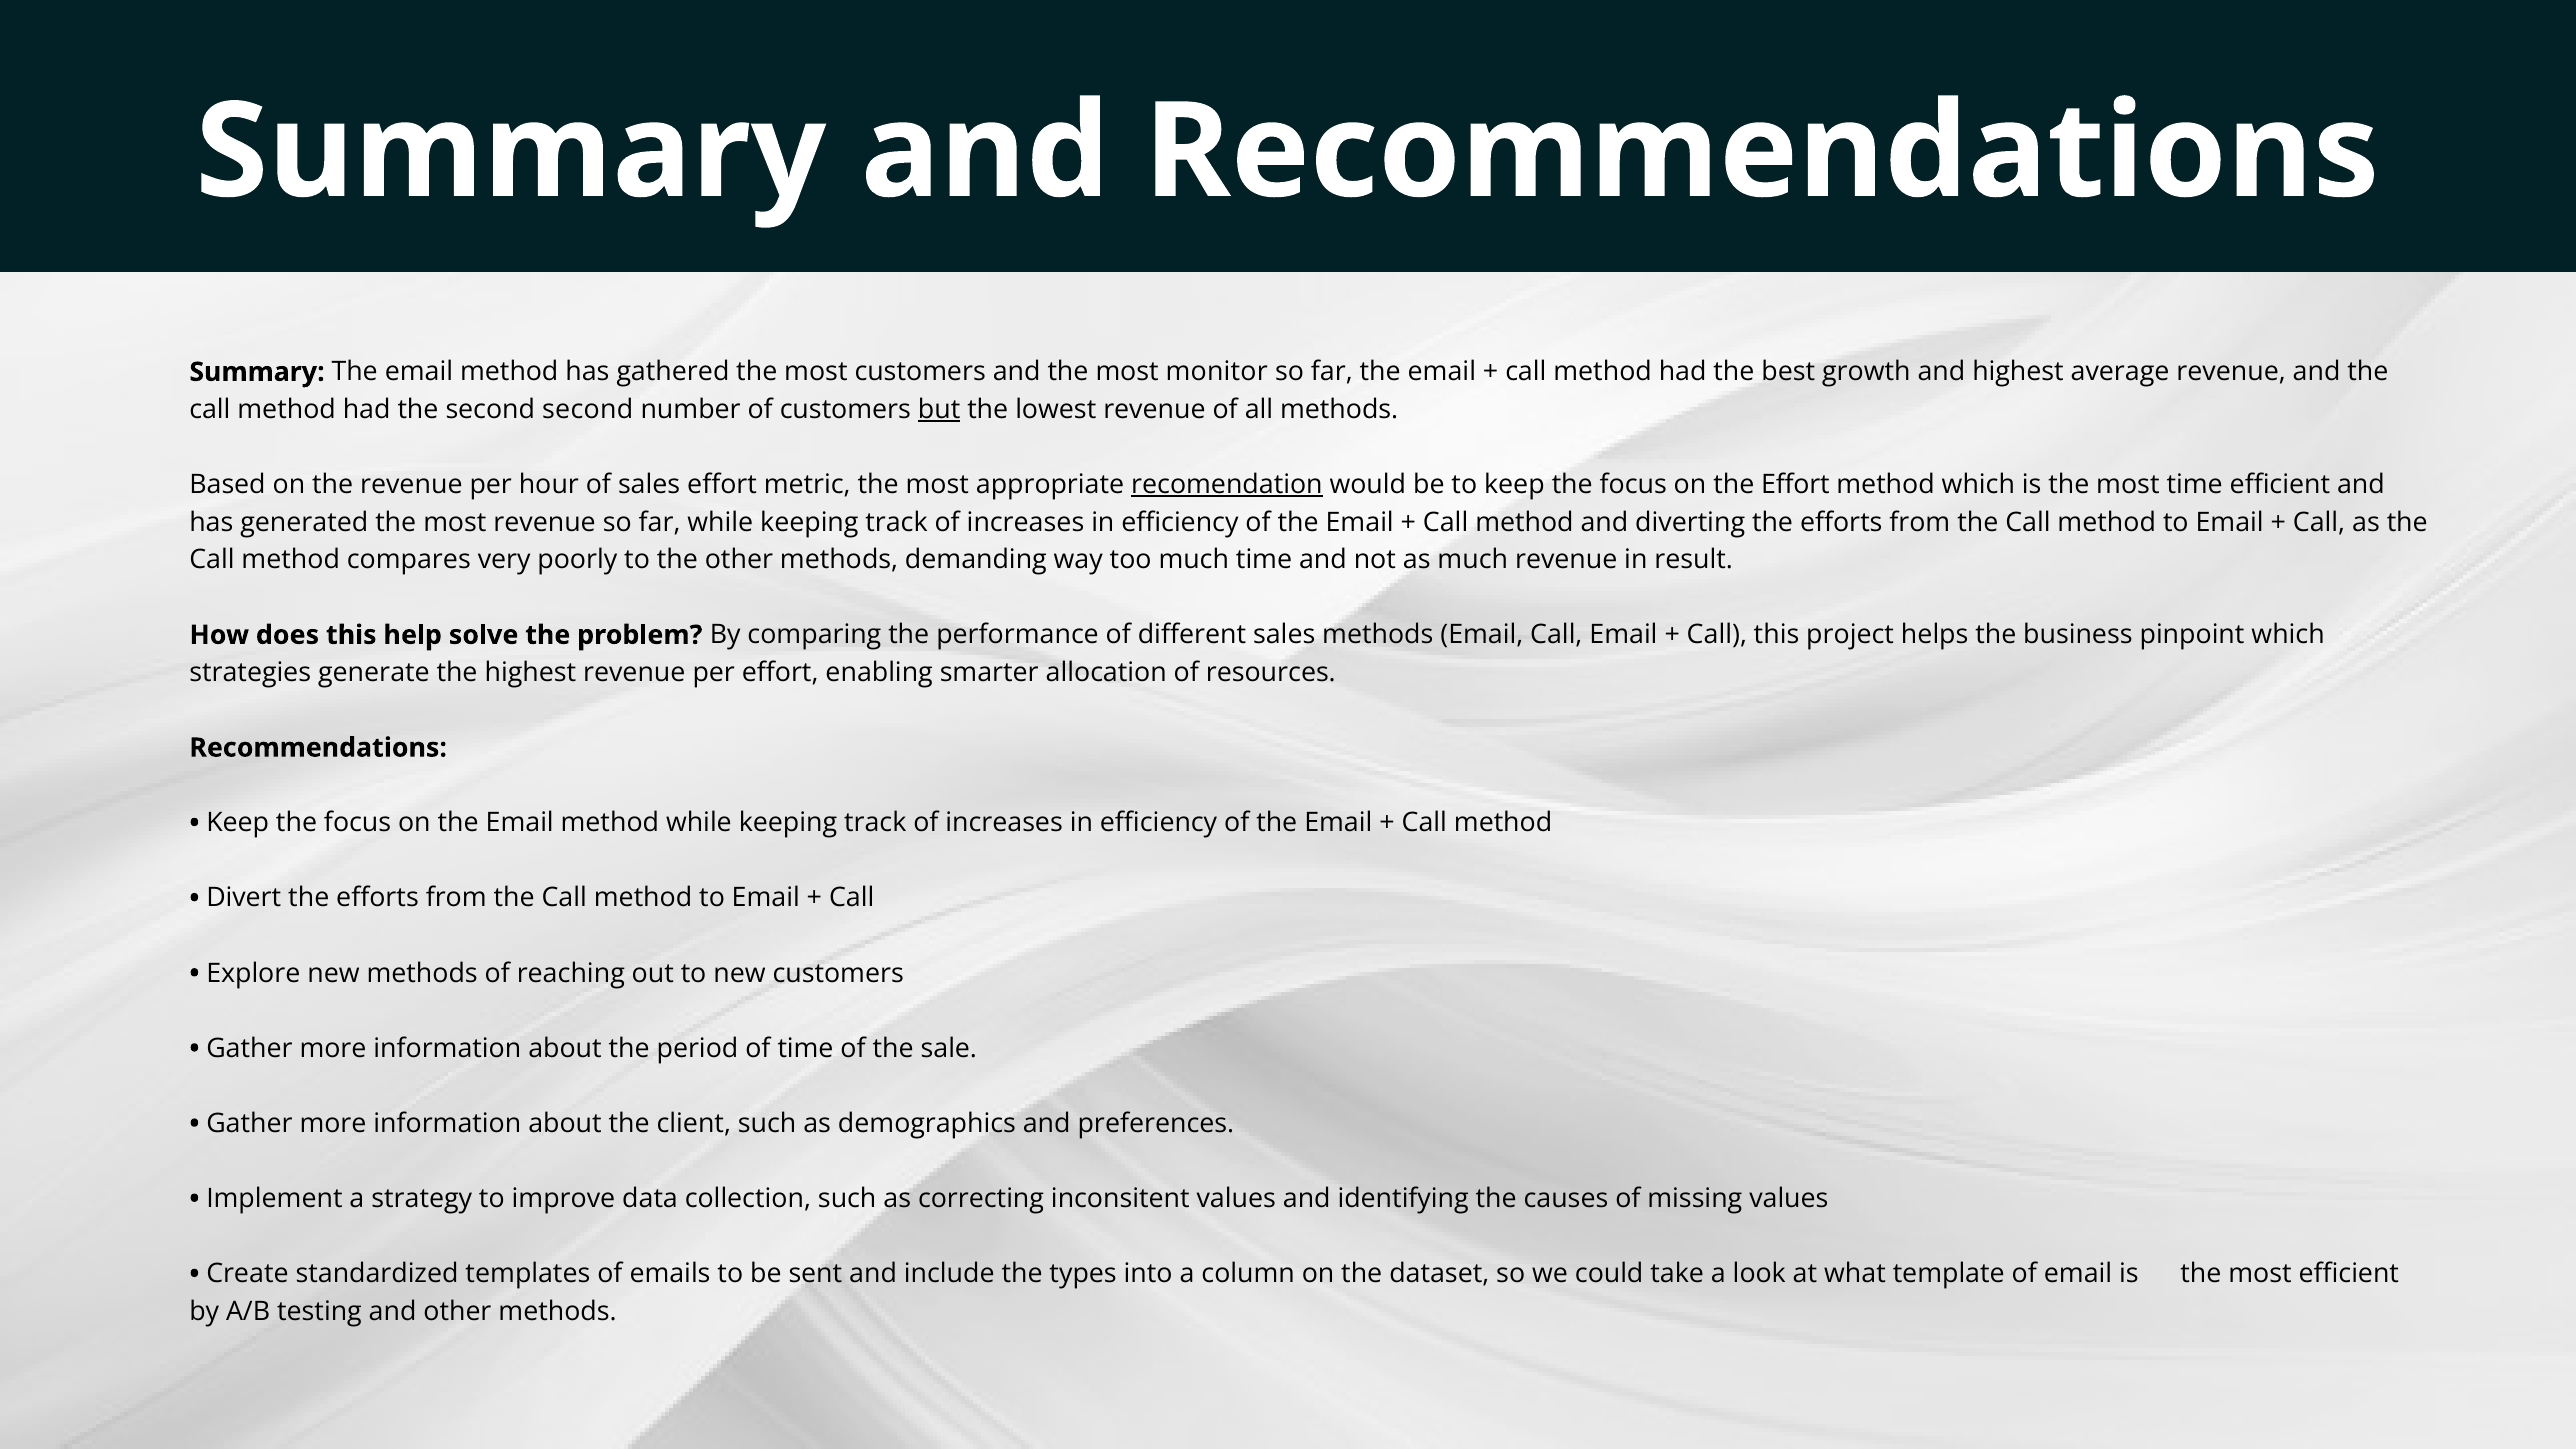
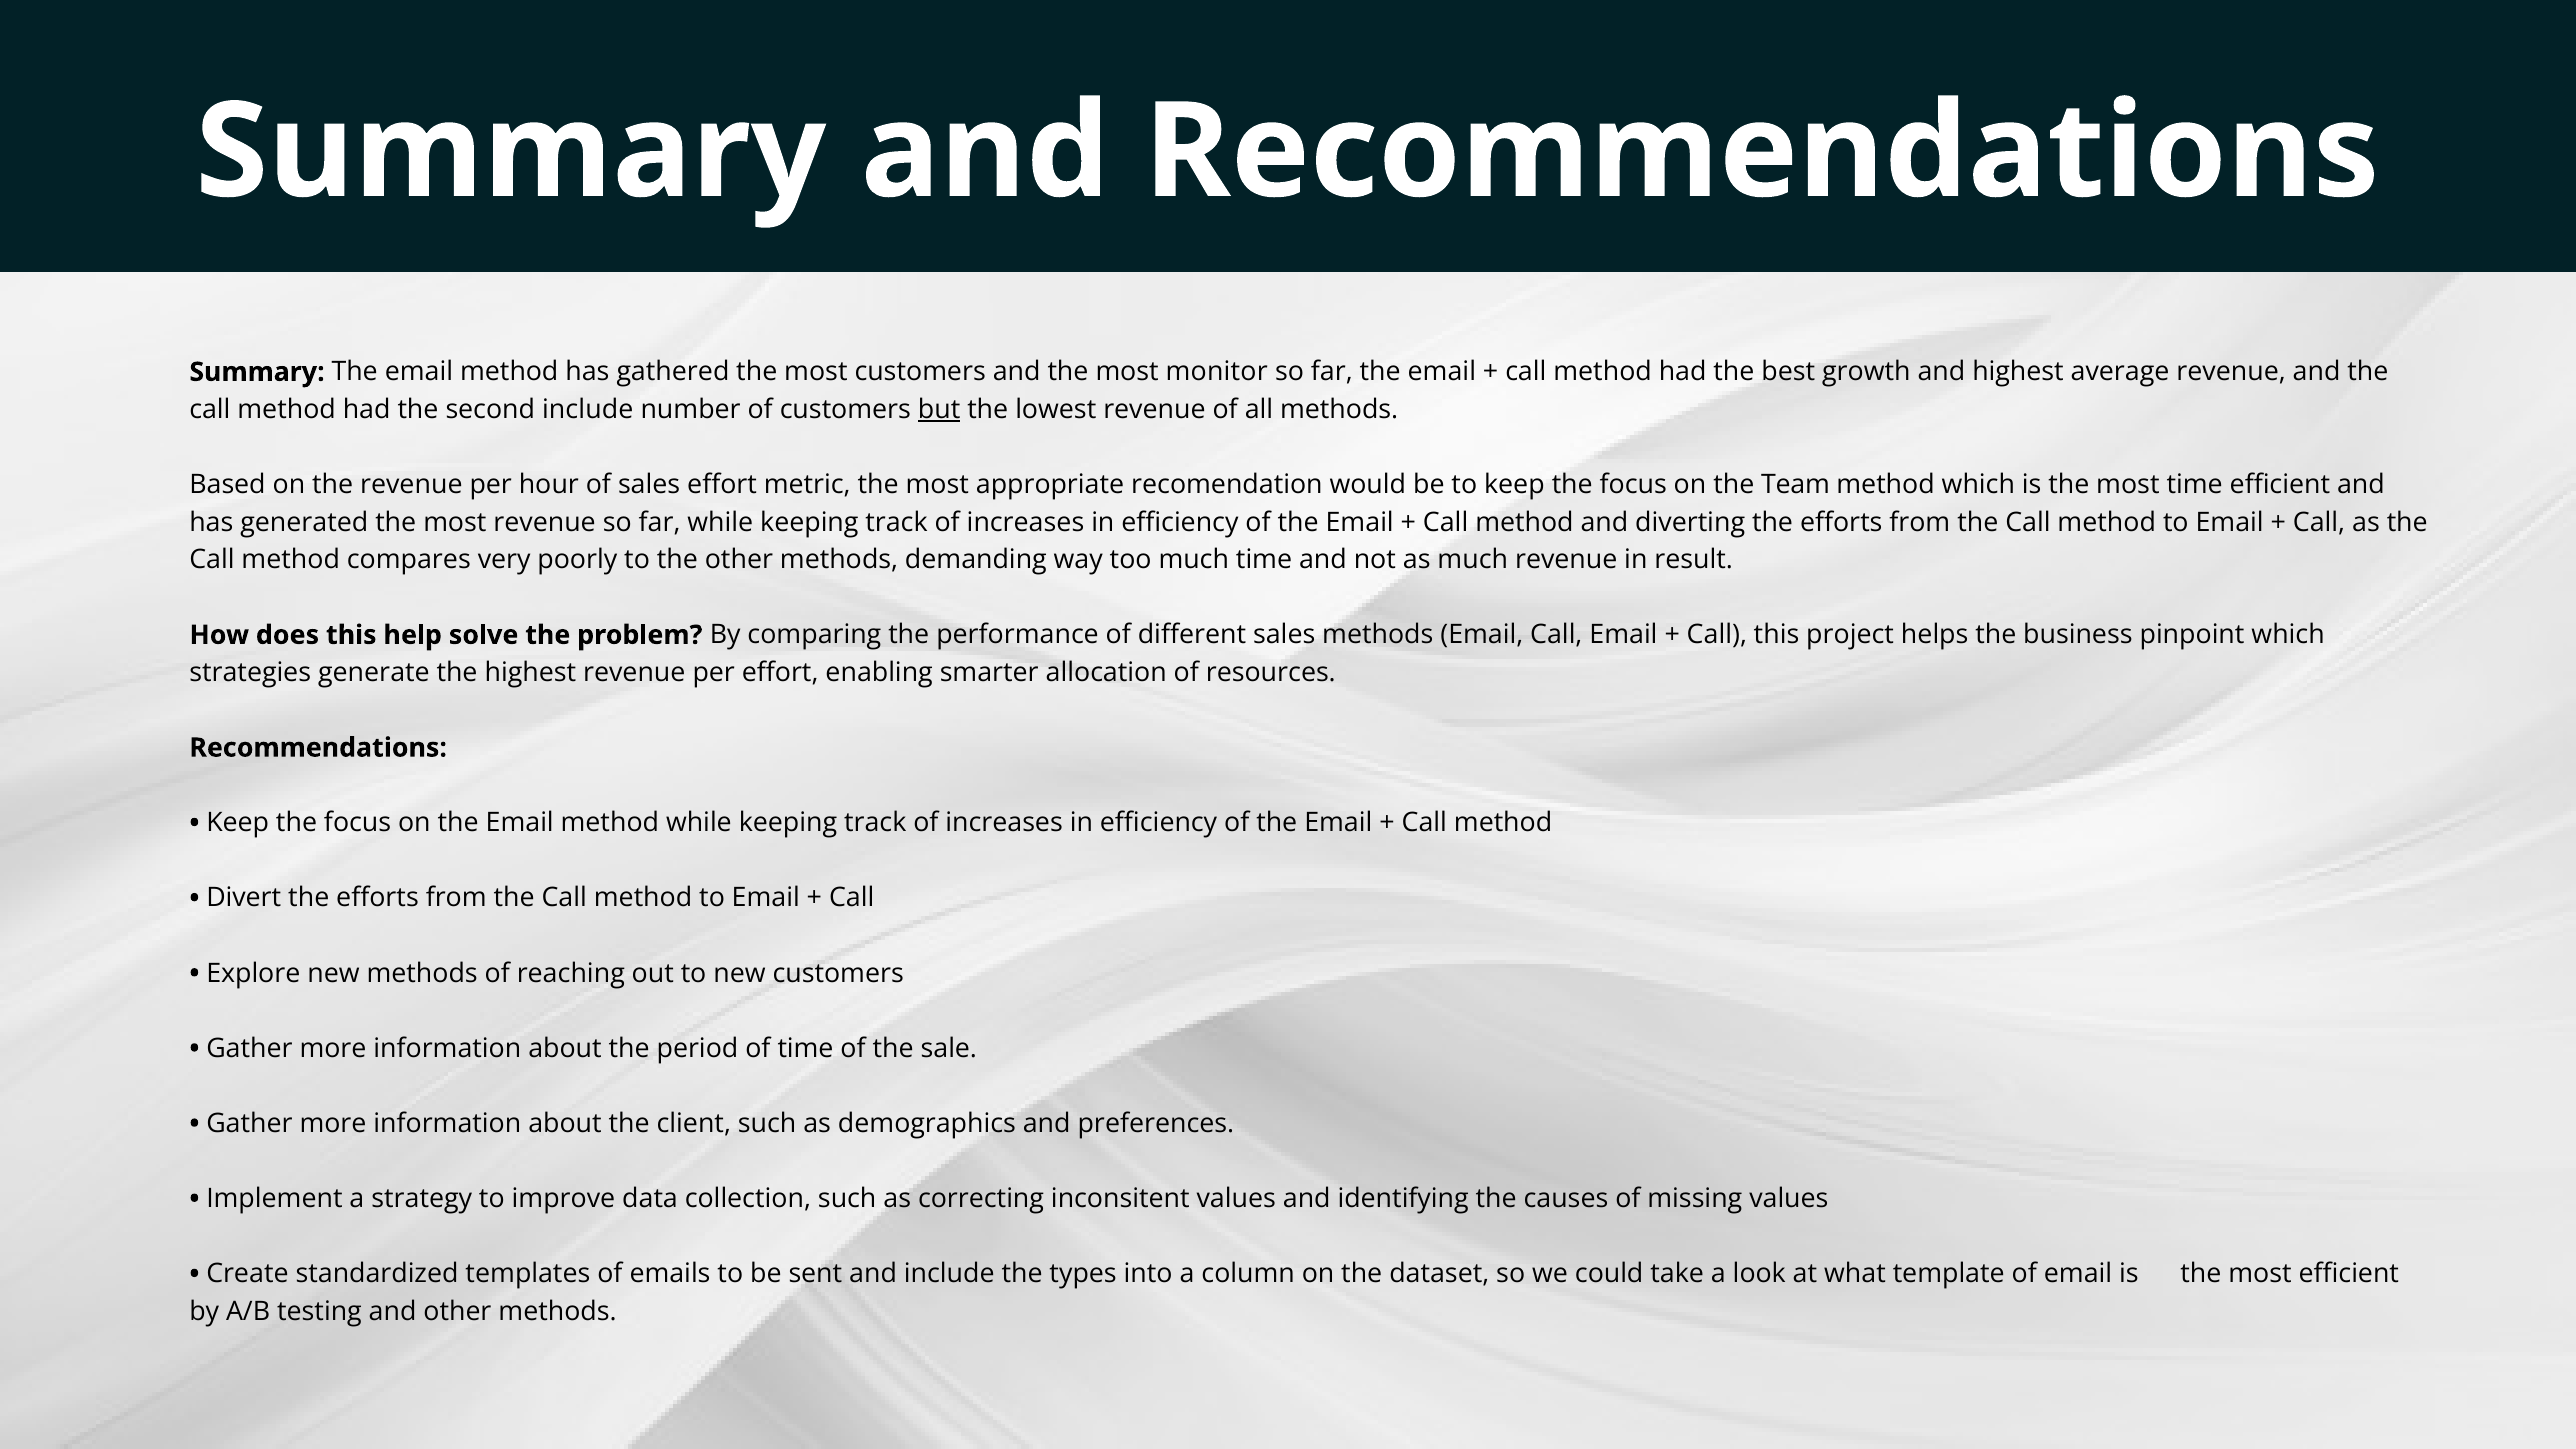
second second: second -> include
recomendation underline: present -> none
the Effort: Effort -> Team
